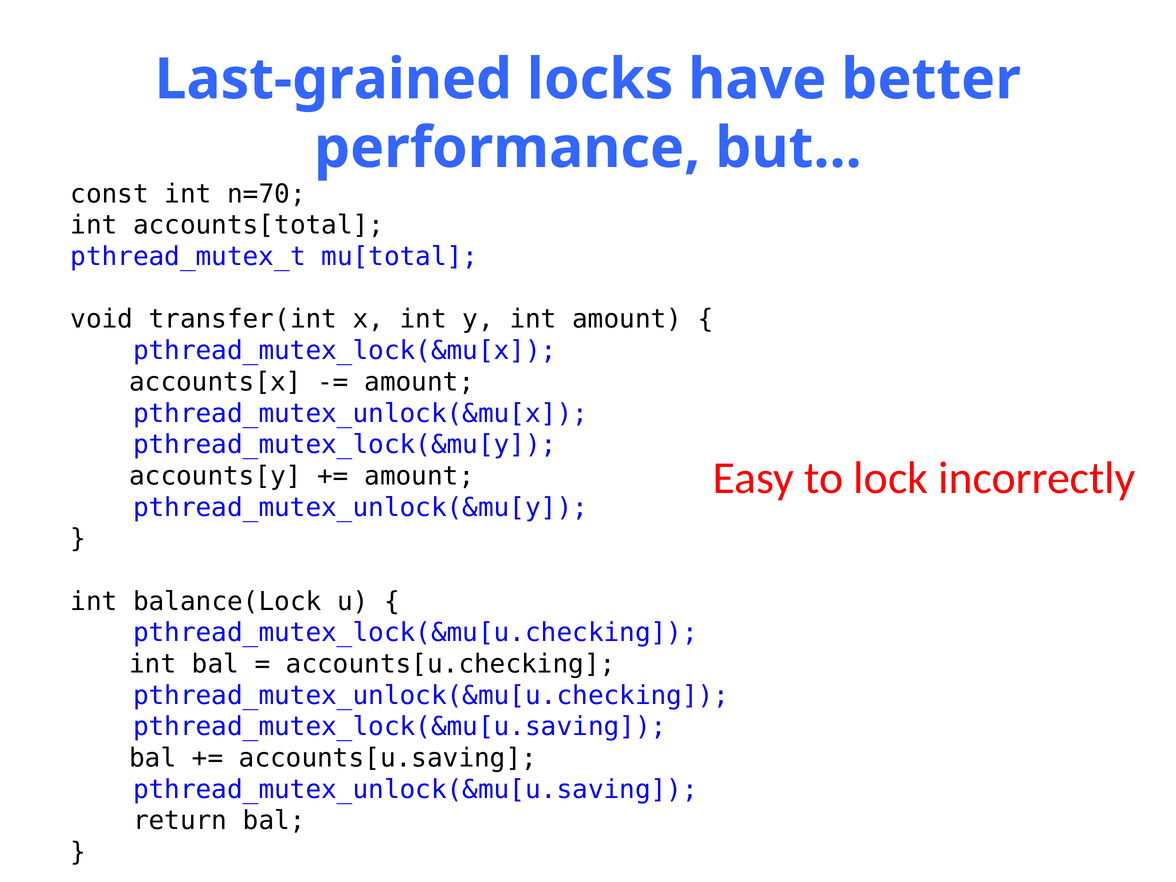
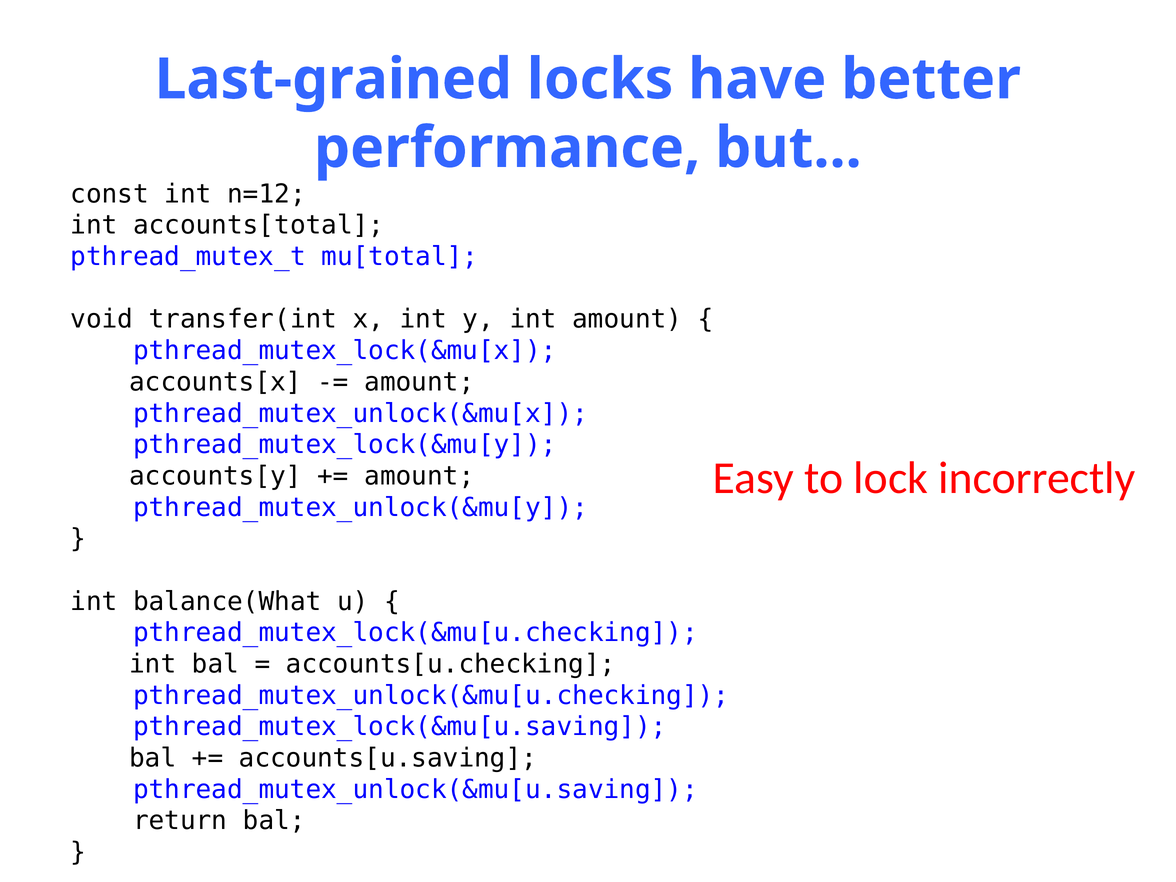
n=70: n=70 -> n=12
balance(Lock: balance(Lock -> balance(What
